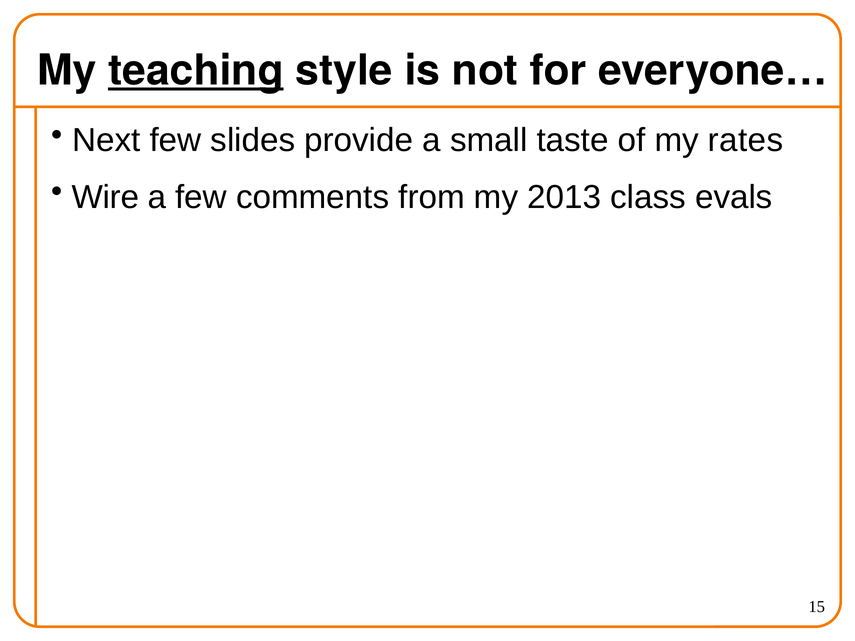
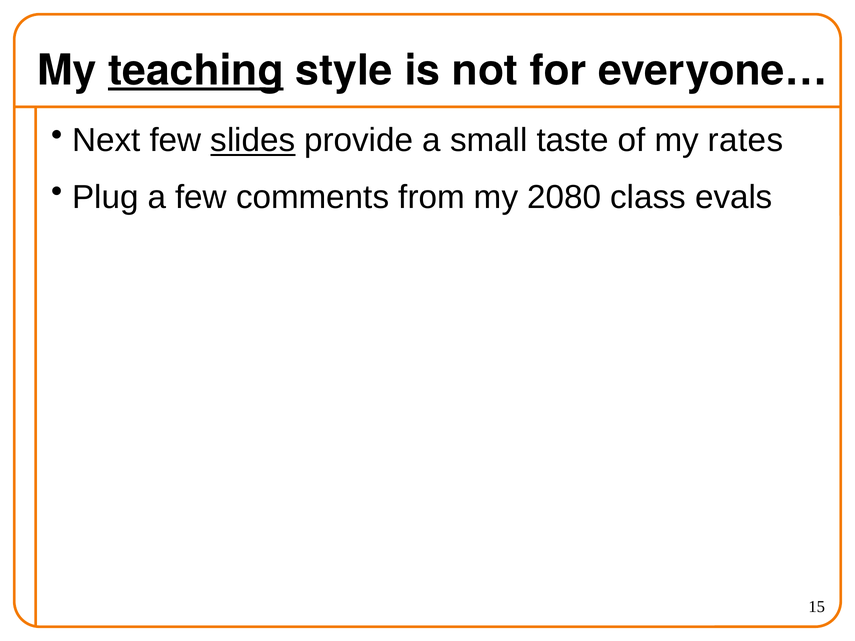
slides underline: none -> present
Wire: Wire -> Plug
2013: 2013 -> 2080
